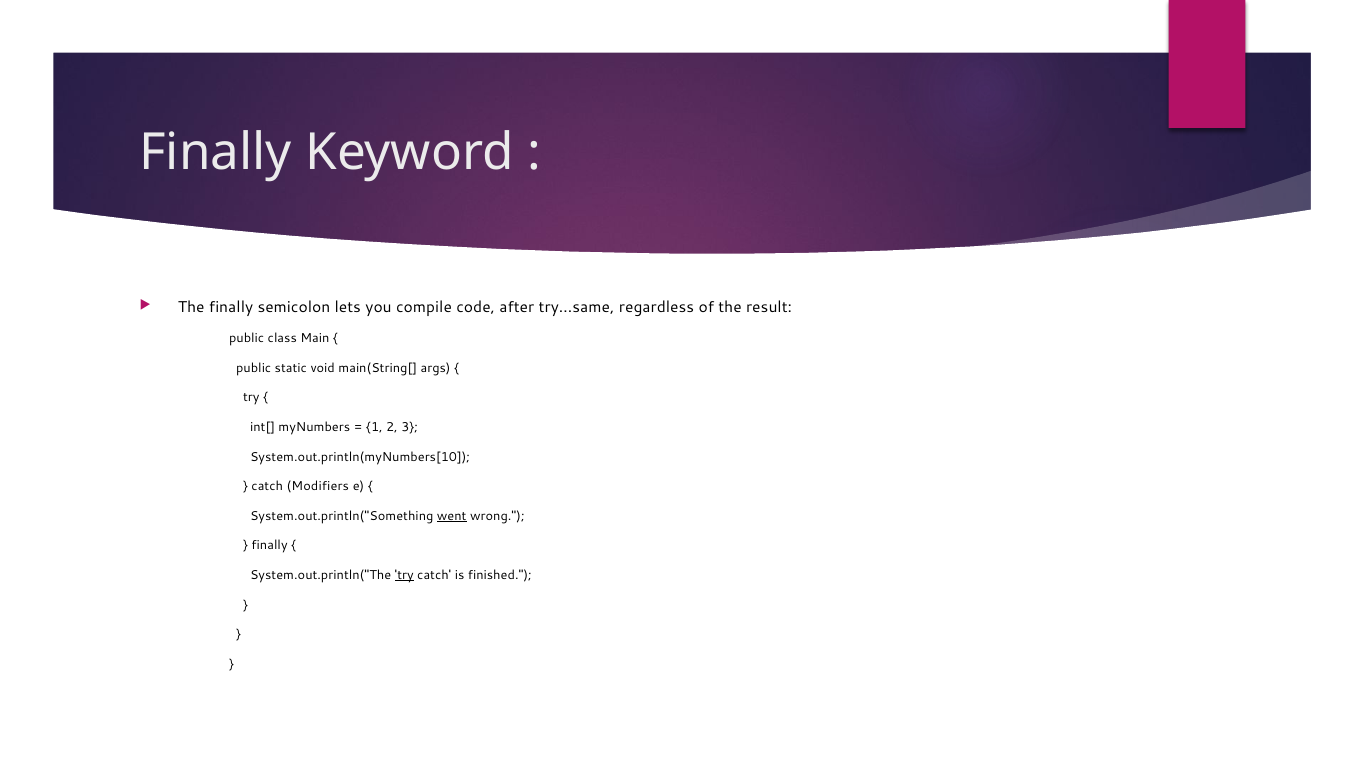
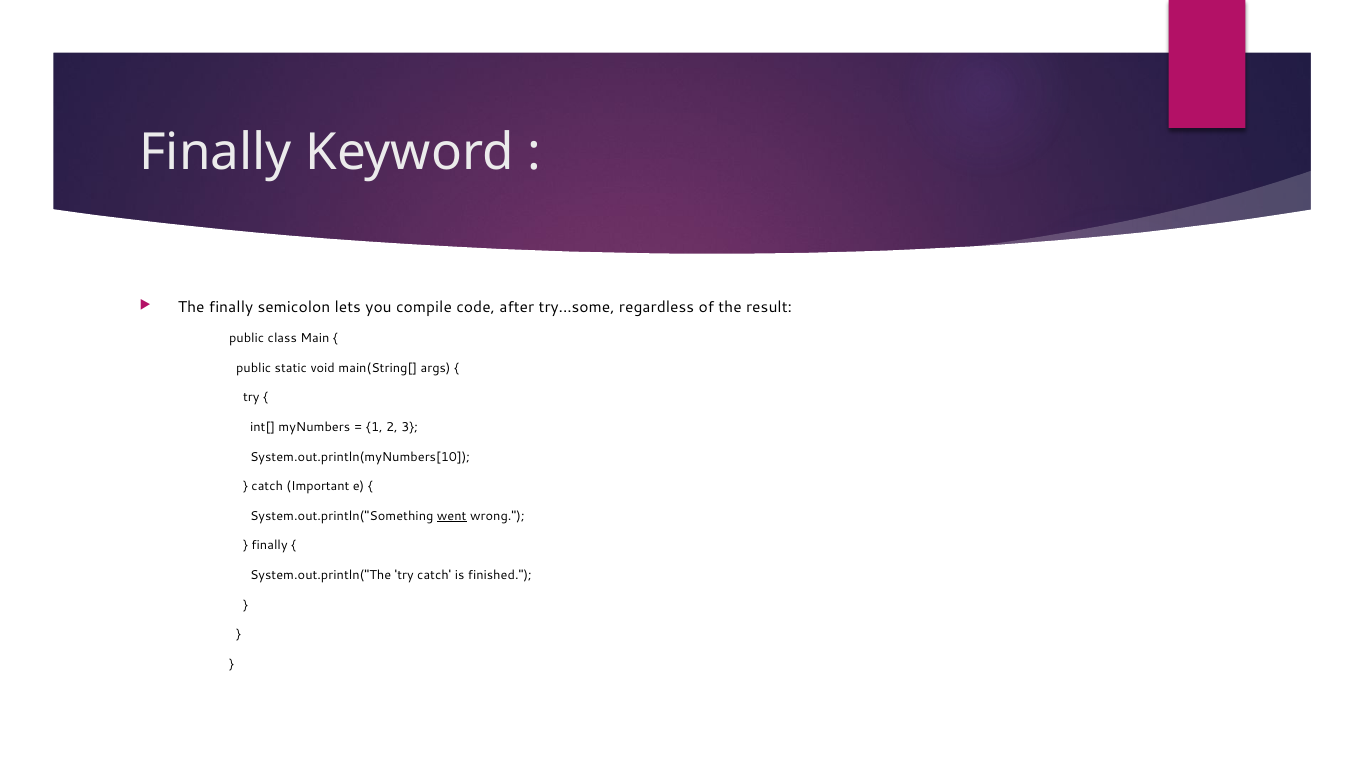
try...same: try...same -> try...some
Modifiers: Modifiers -> Important
try at (404, 575) underline: present -> none
